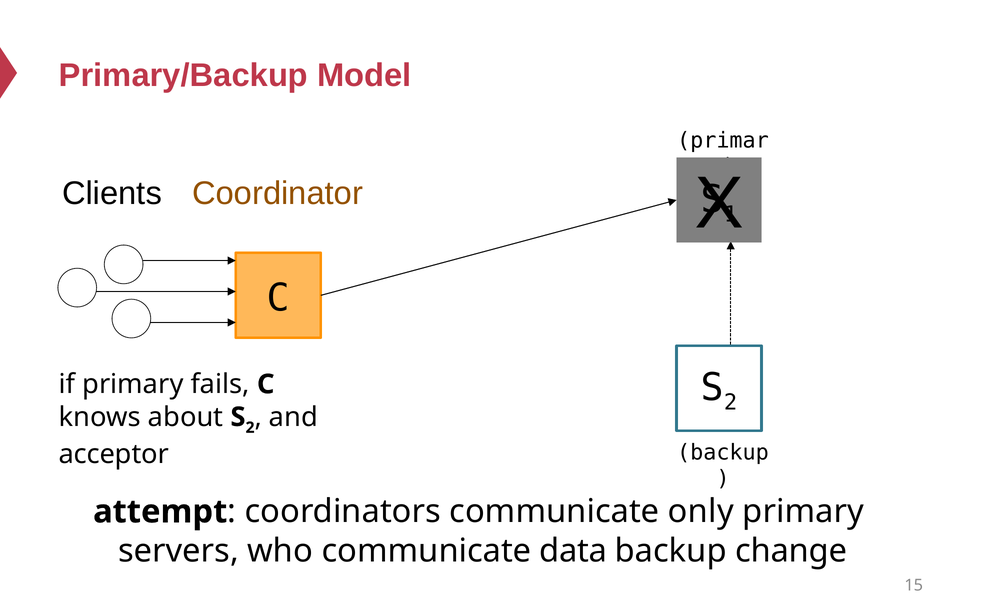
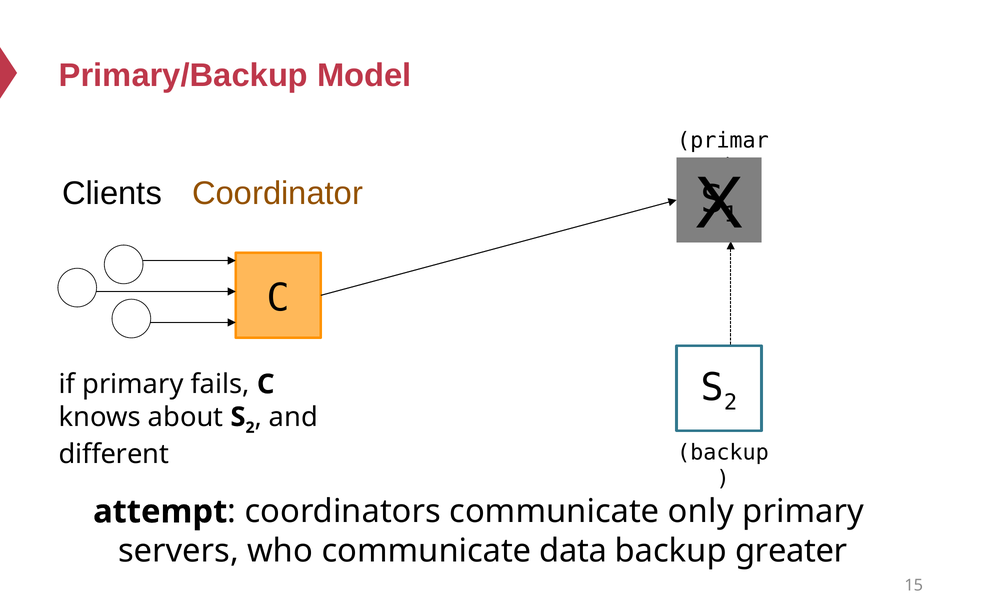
acceptor: acceptor -> different
change: change -> greater
